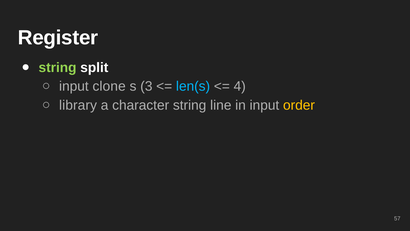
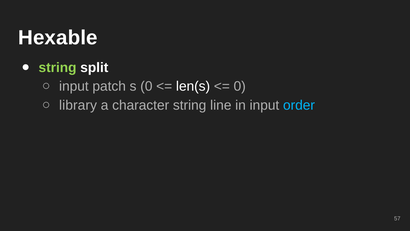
Register: Register -> Hexable
clone: clone -> patch
s 3: 3 -> 0
len(s colour: light blue -> white
4 at (240, 86): 4 -> 0
order colour: yellow -> light blue
